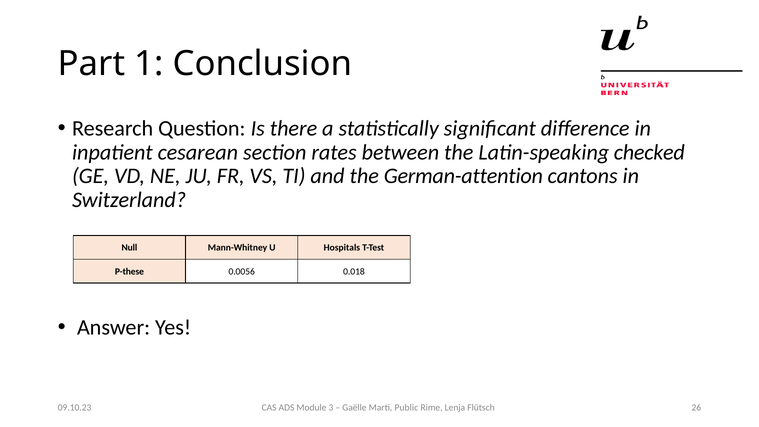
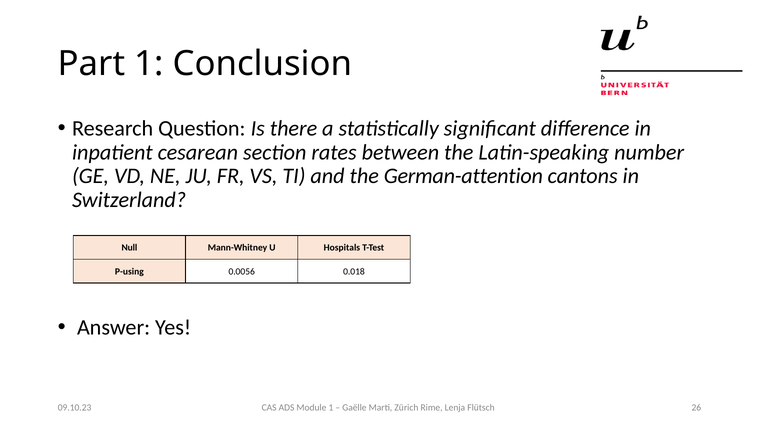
checked: checked -> number
P-these: P-these -> P-using
Module 3: 3 -> 1
Public: Public -> Zürich
